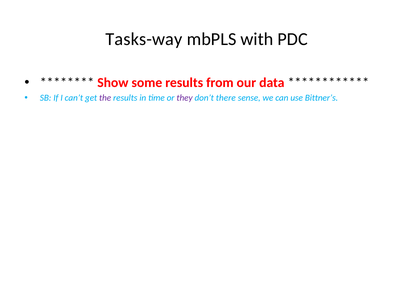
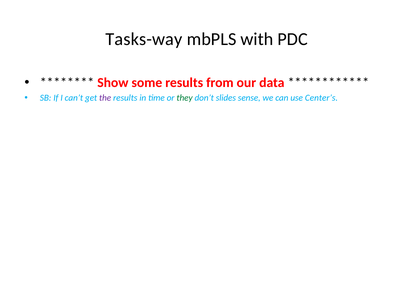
they colour: purple -> green
there: there -> slides
Bittner’s: Bittner’s -> Center’s
